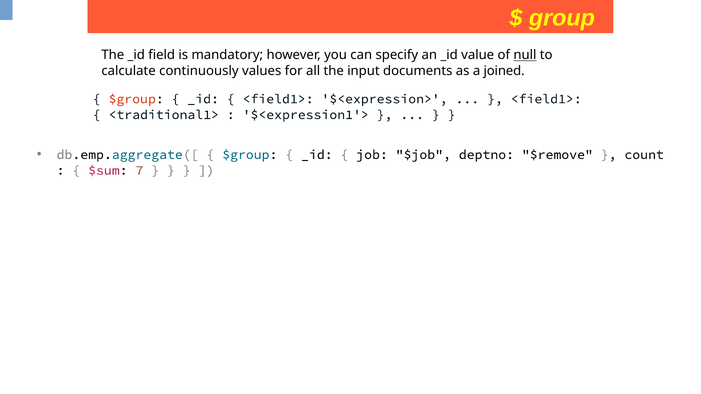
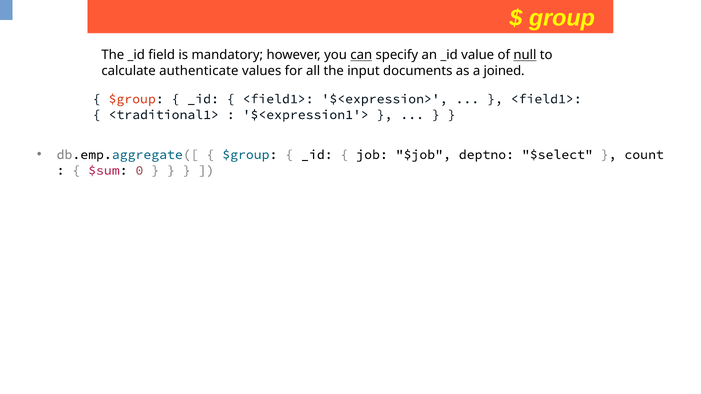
can underline: none -> present
continuously: continuously -> authenticate
$remove: $remove -> $select
7: 7 -> 0
